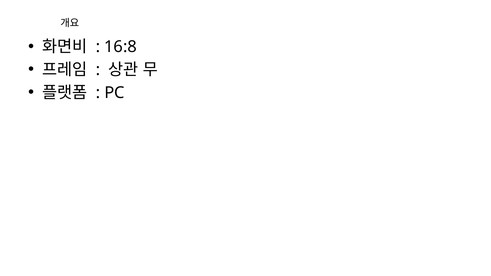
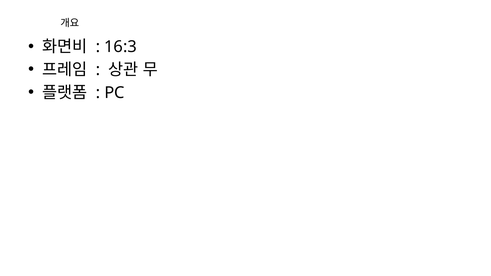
16:8: 16:8 -> 16:3
